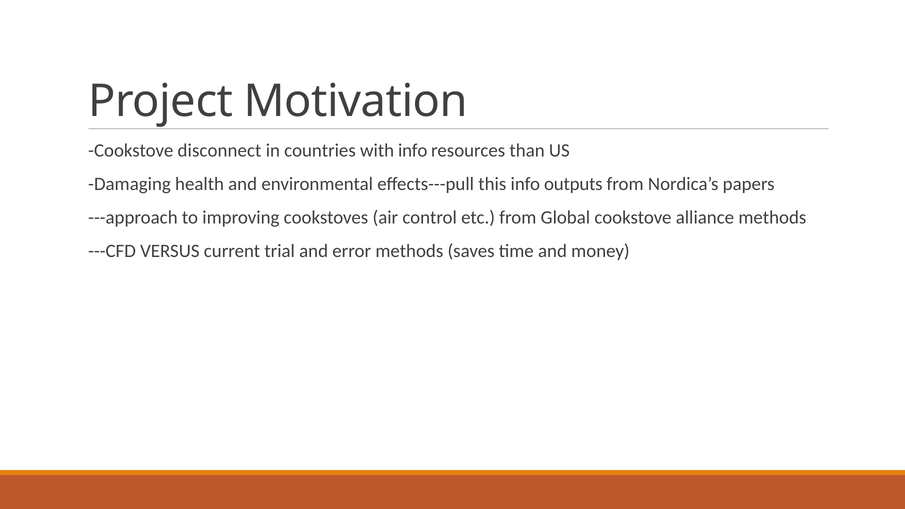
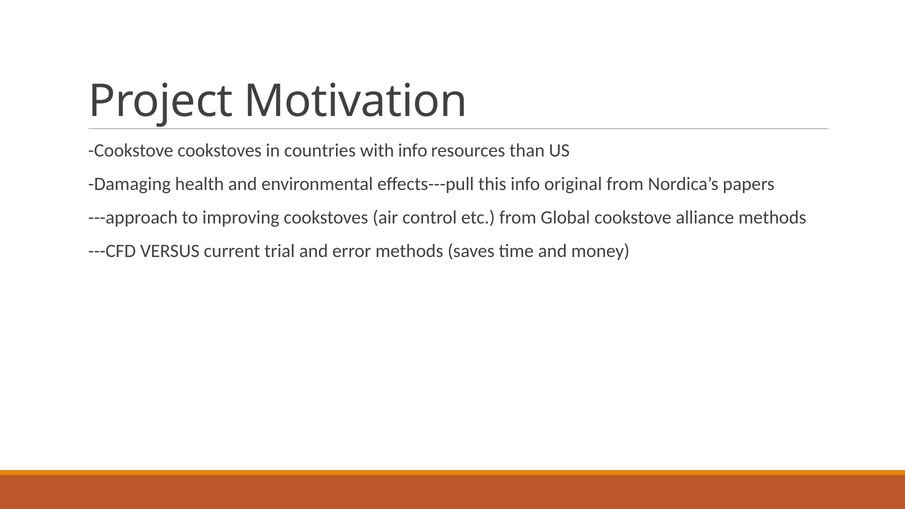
Cookstove disconnect: disconnect -> cookstoves
outputs: outputs -> original
